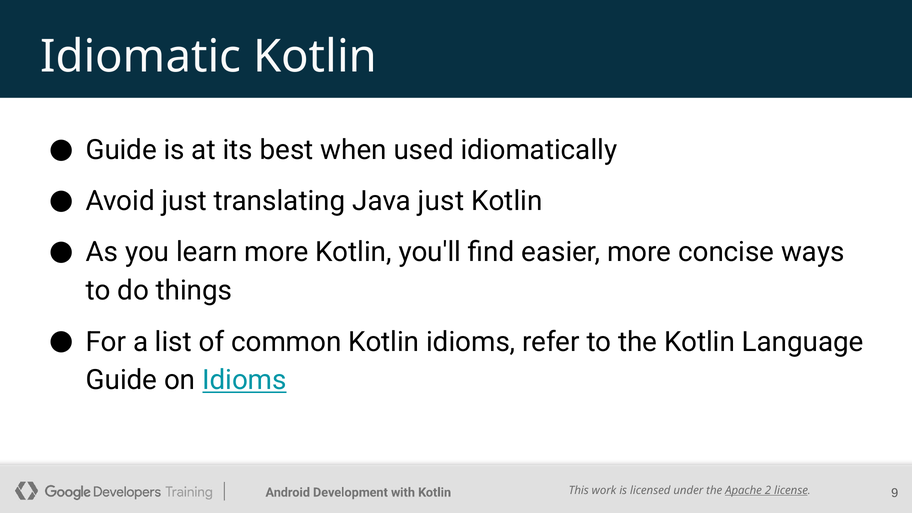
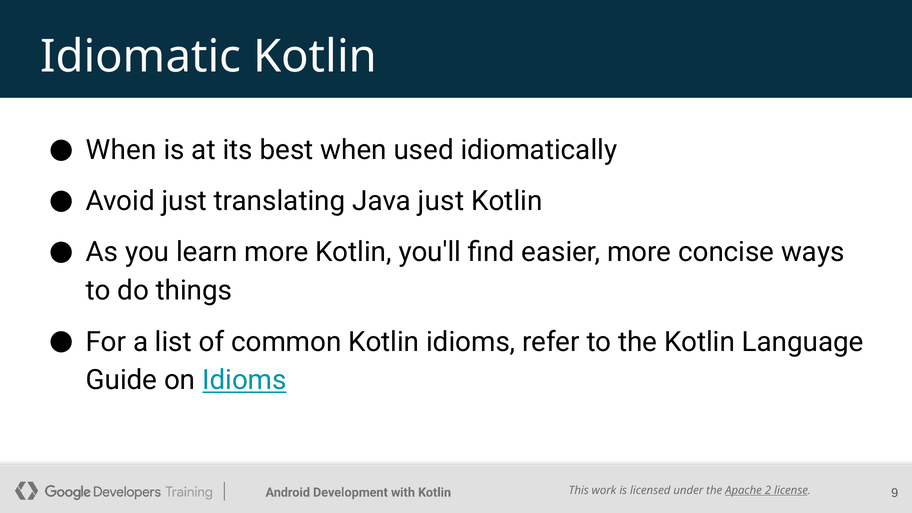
Guide at (121, 150): Guide -> When
